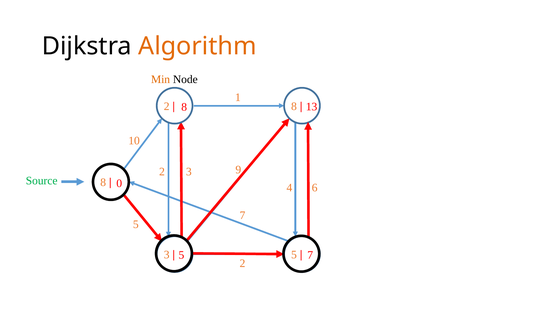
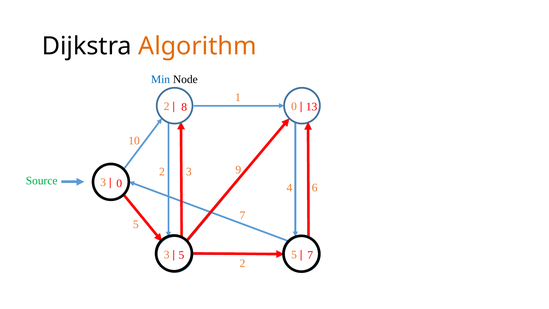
Min at (161, 79) colour: orange -> blue
8 at (294, 106): 8 -> 0
Source 8: 8 -> 3
